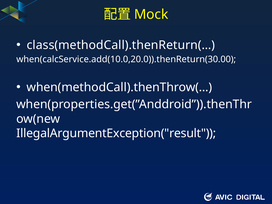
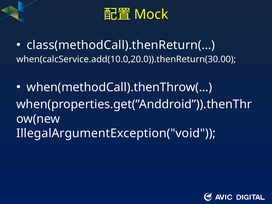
IllegalArgumentException("result: IllegalArgumentException("result -> IllegalArgumentException("void
